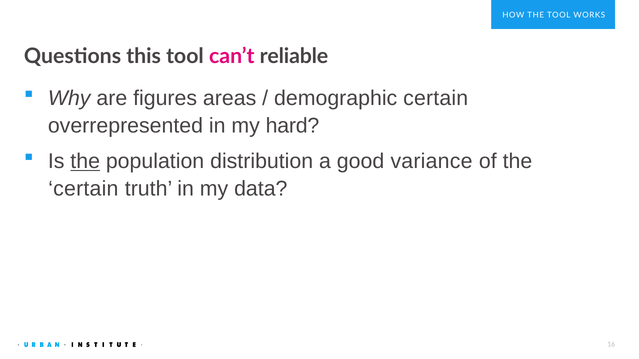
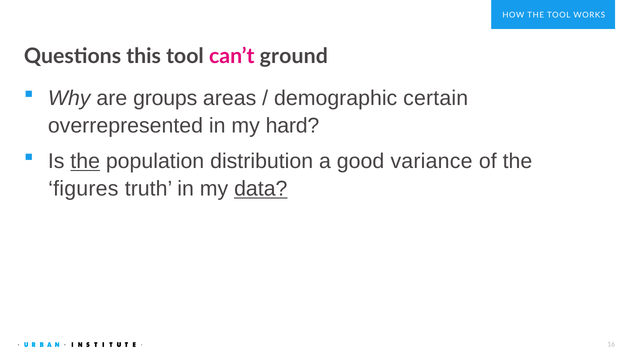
reliable: reliable -> ground
figures: figures -> groups
certain at (83, 189): certain -> figures
data underline: none -> present
